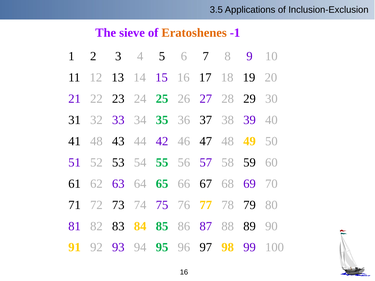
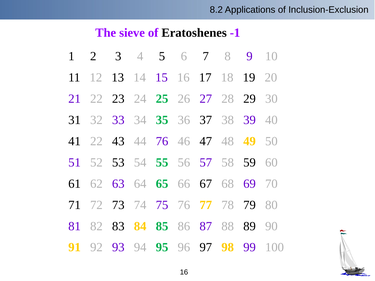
3.5: 3.5 -> 8.2
Eratoshenes colour: orange -> black
41 48: 48 -> 22
44 42: 42 -> 76
